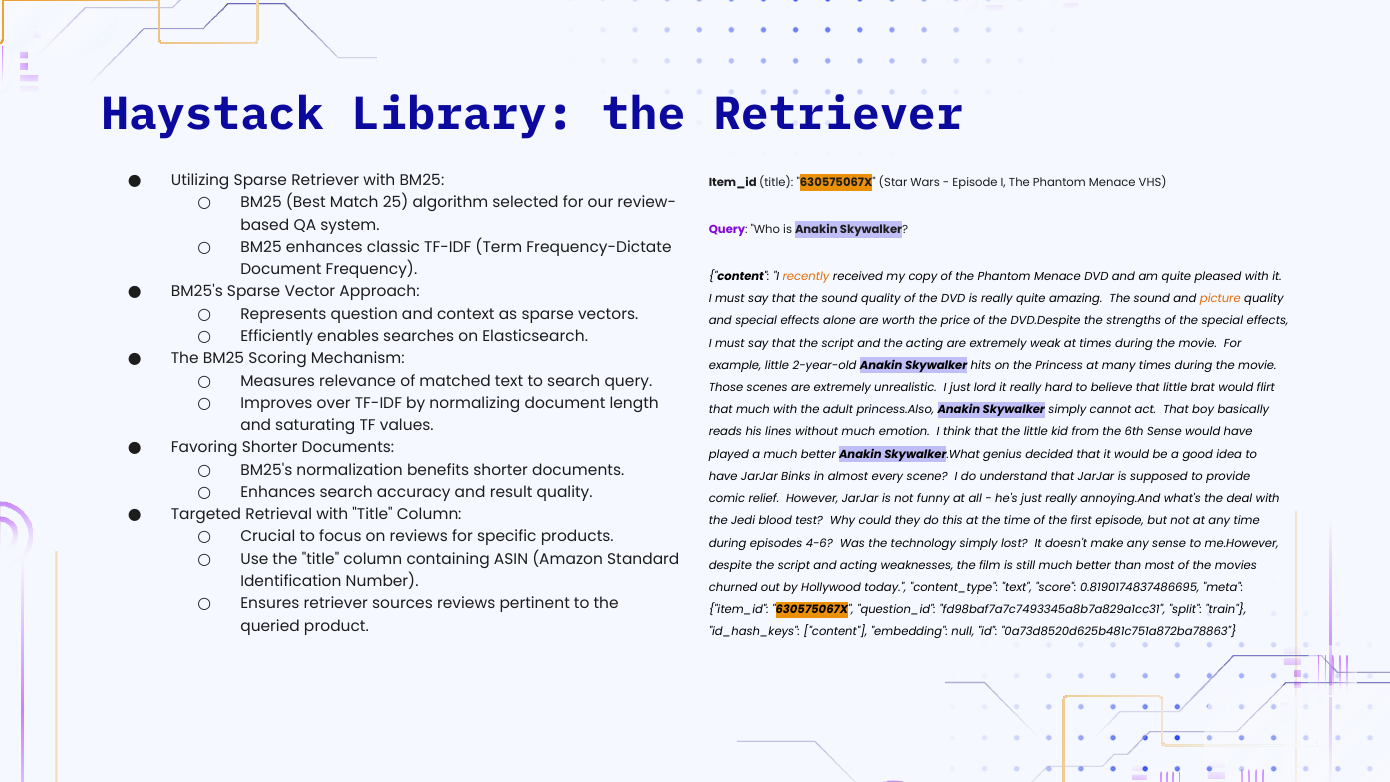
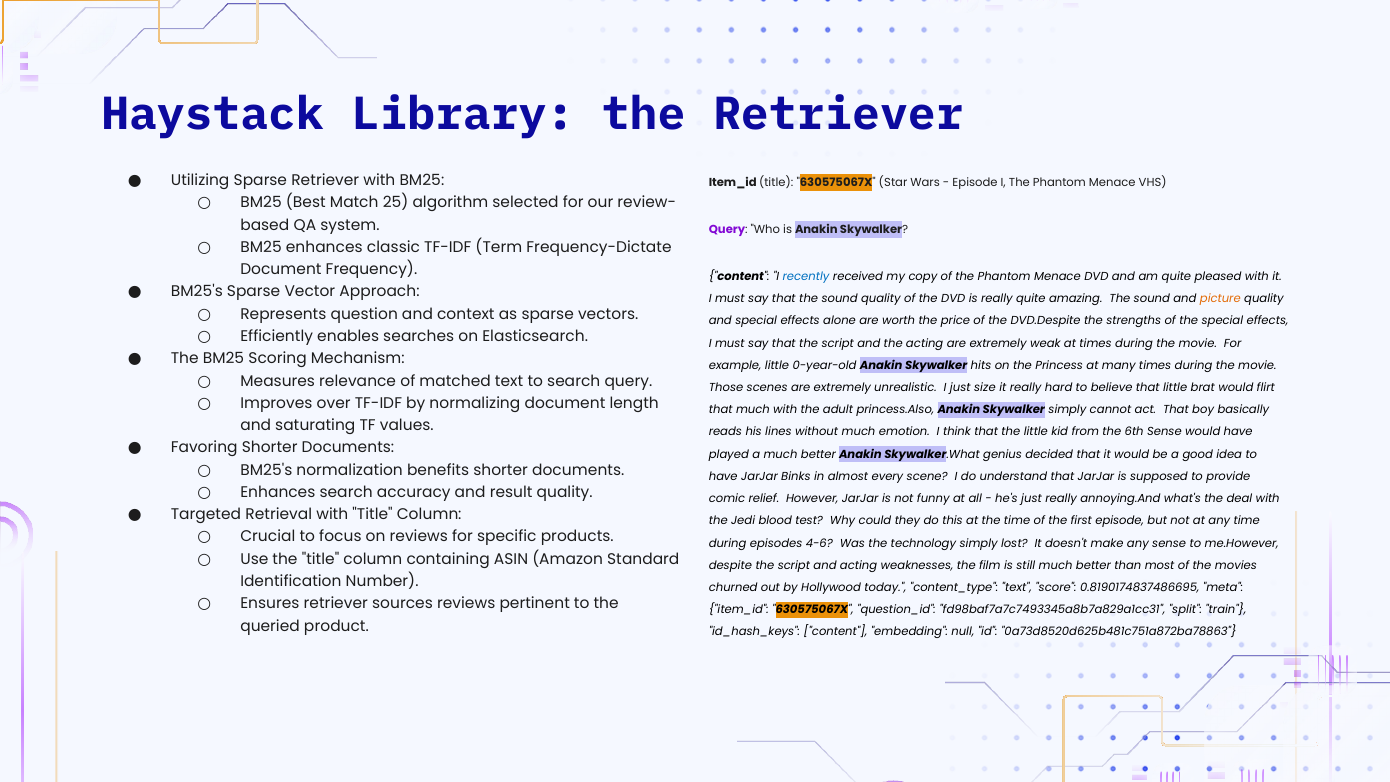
recently colour: orange -> blue
2-year-old: 2-year-old -> 0-year-old
lord: lord -> size
